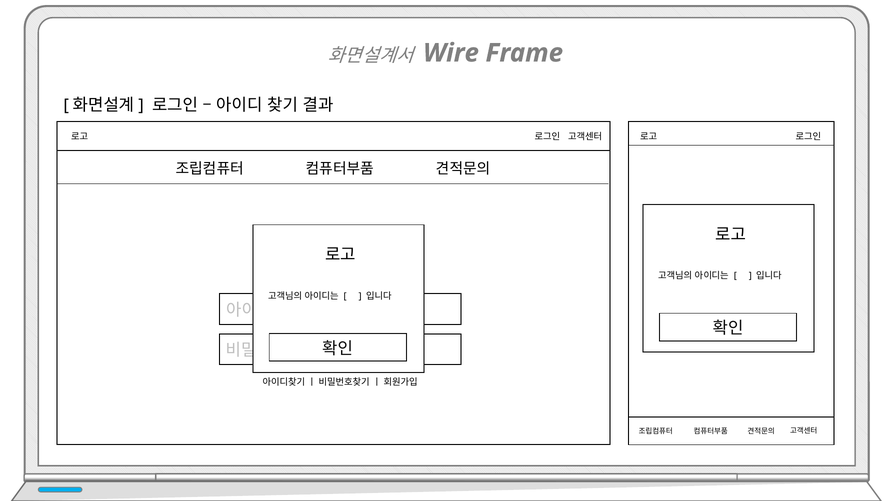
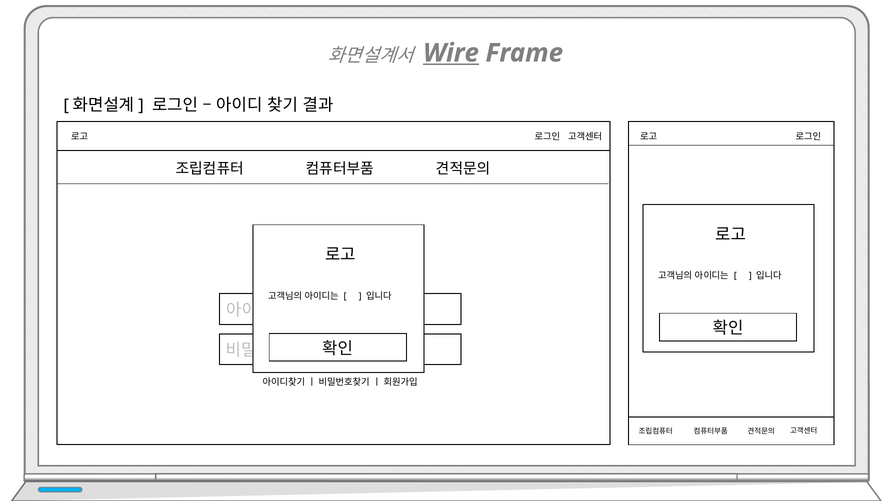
Wire underline: none -> present
